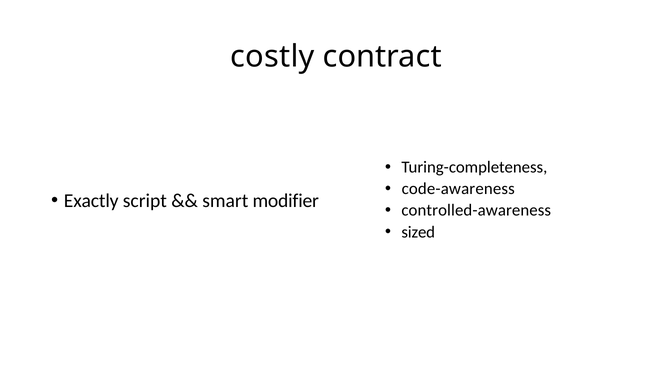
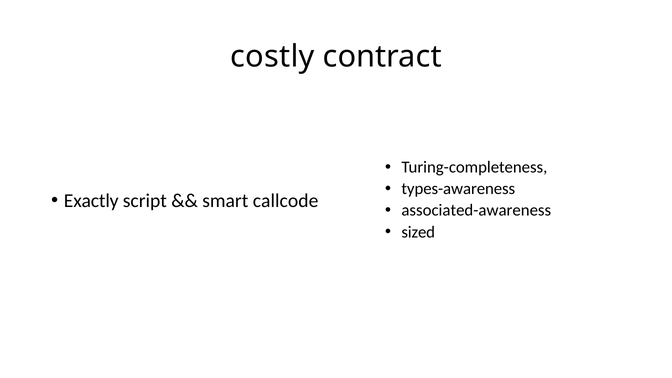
code-awareness: code-awareness -> types-awareness
modifier: modifier -> callcode
controlled-awareness: controlled-awareness -> associated-awareness
